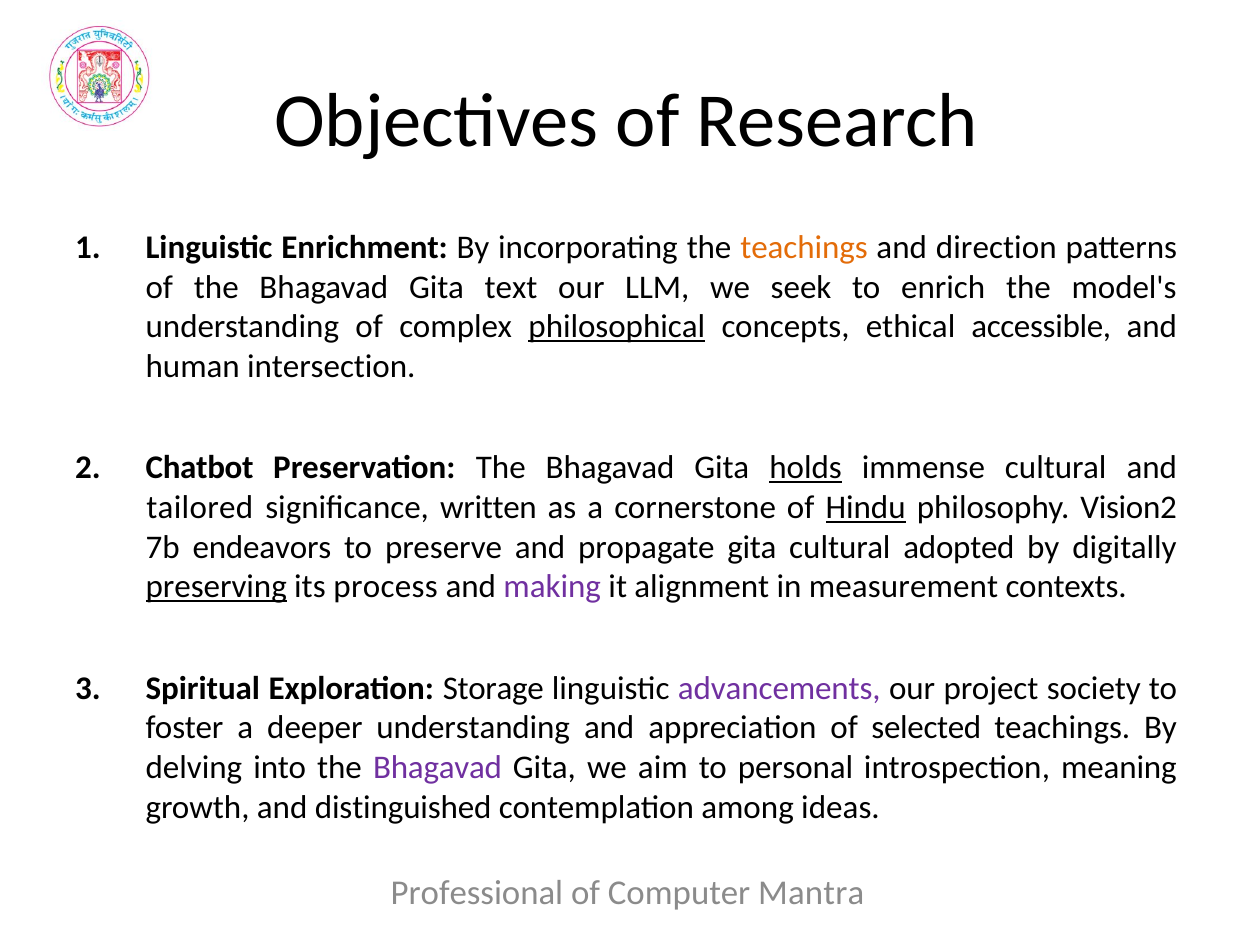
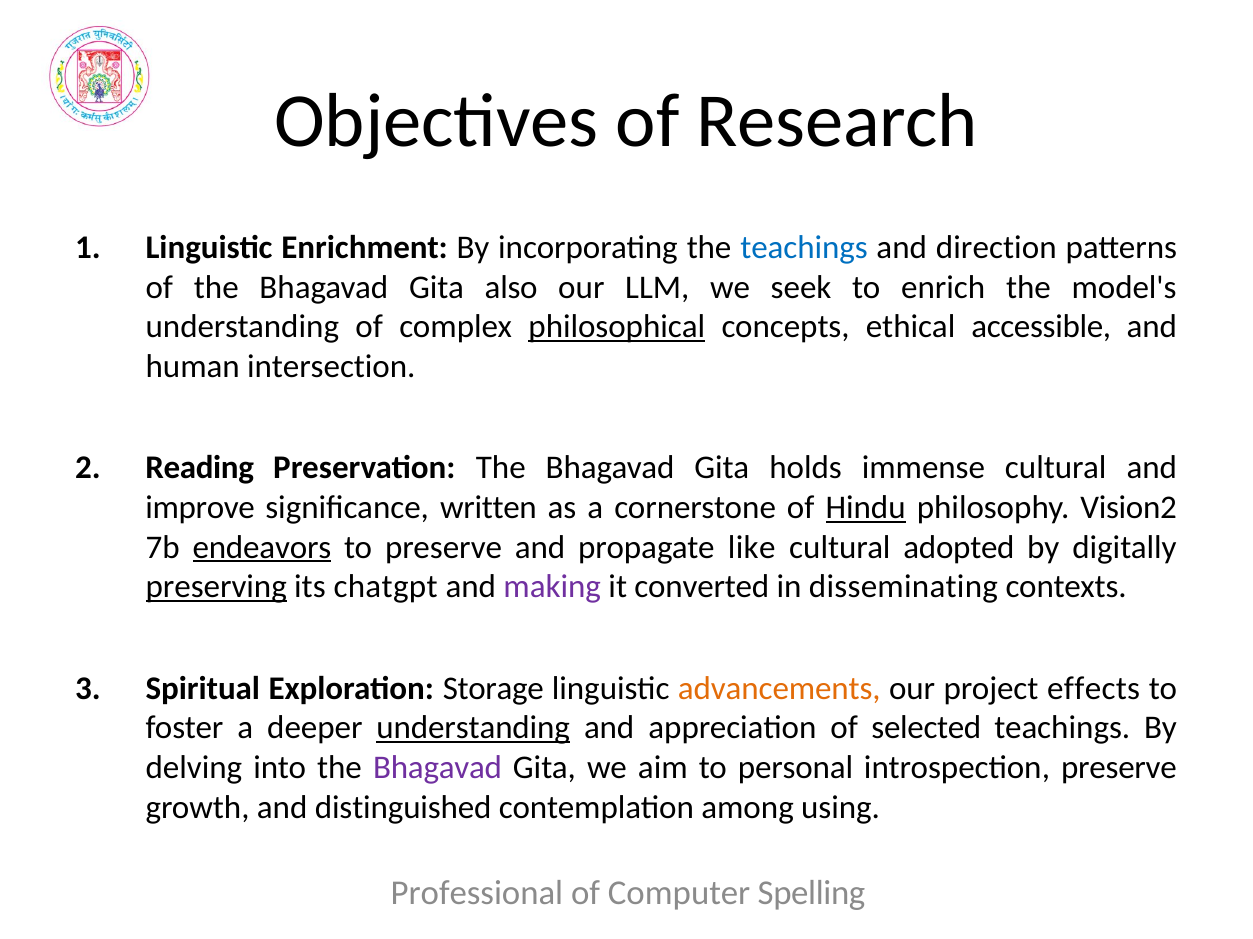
teachings at (804, 248) colour: orange -> blue
text: text -> also
Chatbot: Chatbot -> Reading
holds underline: present -> none
tailored: tailored -> improve
endeavors underline: none -> present
propagate gita: gita -> like
process: process -> chatgpt
alignment: alignment -> converted
measurement: measurement -> disseminating
advancements colour: purple -> orange
society: society -> effects
understanding at (473, 729) underline: none -> present
introspection meaning: meaning -> preserve
ideas: ideas -> using
Mantra: Mantra -> Spelling
